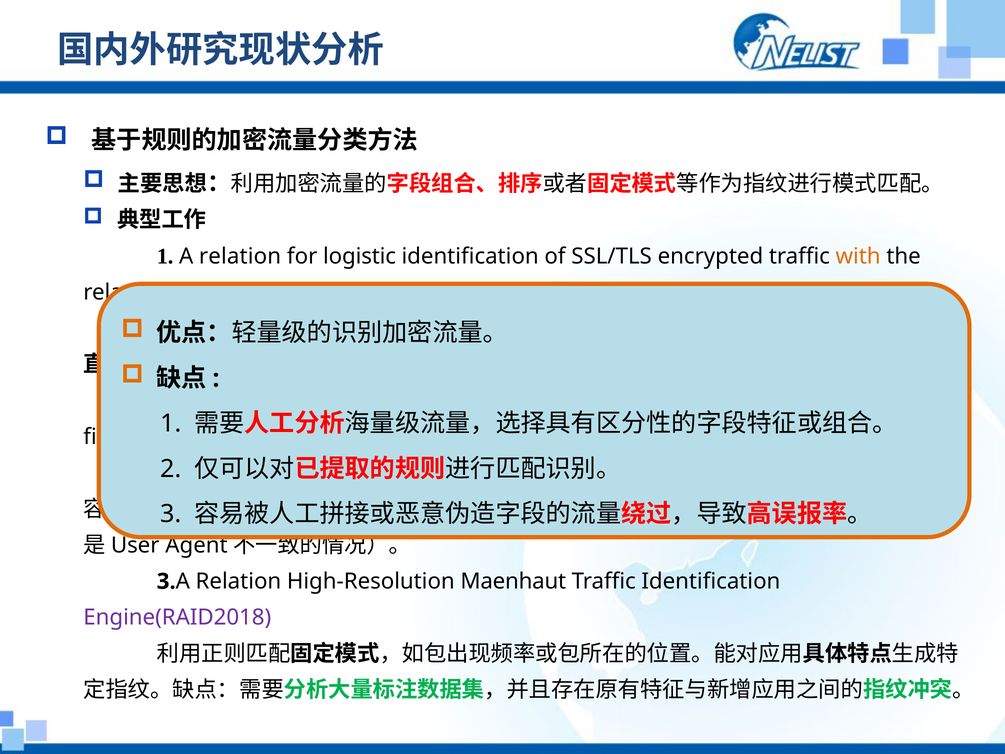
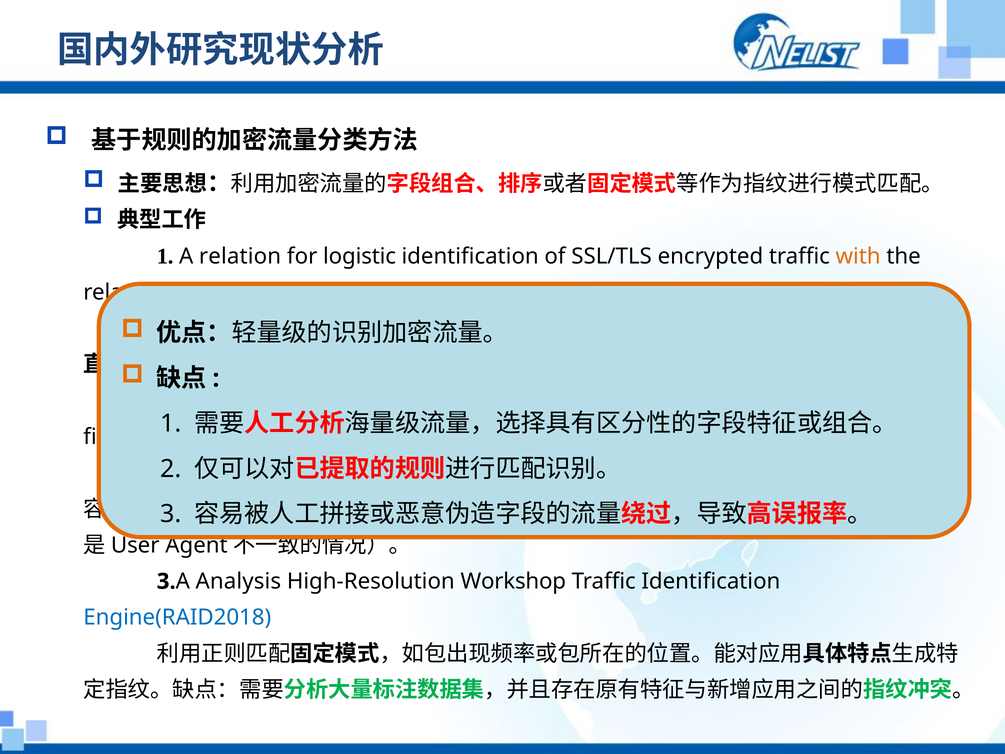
3.A Relation: Relation -> Analysis
Maenhaut: Maenhaut -> Workshop
Engine(RAID2018 colour: purple -> blue
